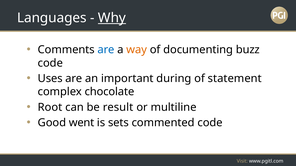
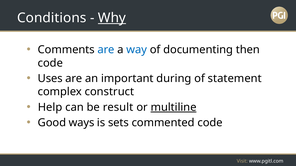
Languages: Languages -> Conditions
way colour: orange -> blue
buzz: buzz -> then
chocolate: chocolate -> construct
Root: Root -> Help
multiline underline: none -> present
went: went -> ways
